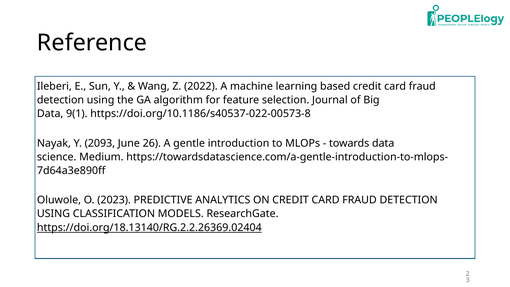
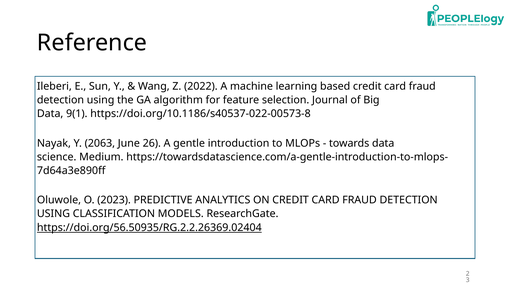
2093: 2093 -> 2063
https://doi.org/18.13140/RG.2.2.26369.02404: https://doi.org/18.13140/RG.2.2.26369.02404 -> https://doi.org/56.50935/RG.2.2.26369.02404
